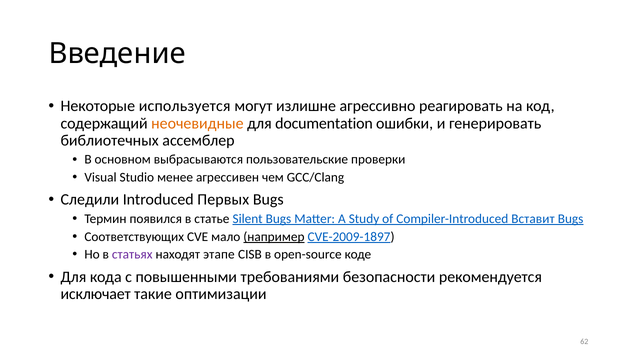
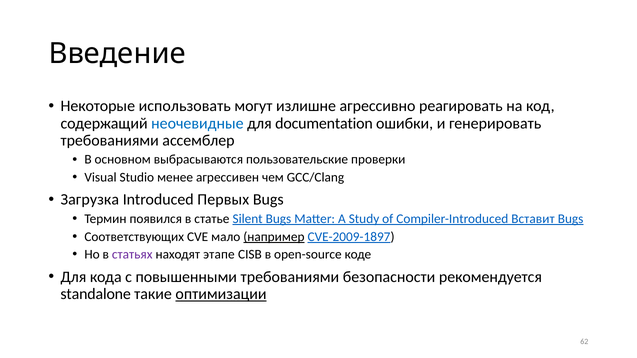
используется: используется -> использовать
неочевидные colour: orange -> blue
библиотечных at (110, 141): библиотечных -> требованиями
Следили: Следили -> Загрузка
исключает: исключает -> standalone
оптимизации underline: none -> present
